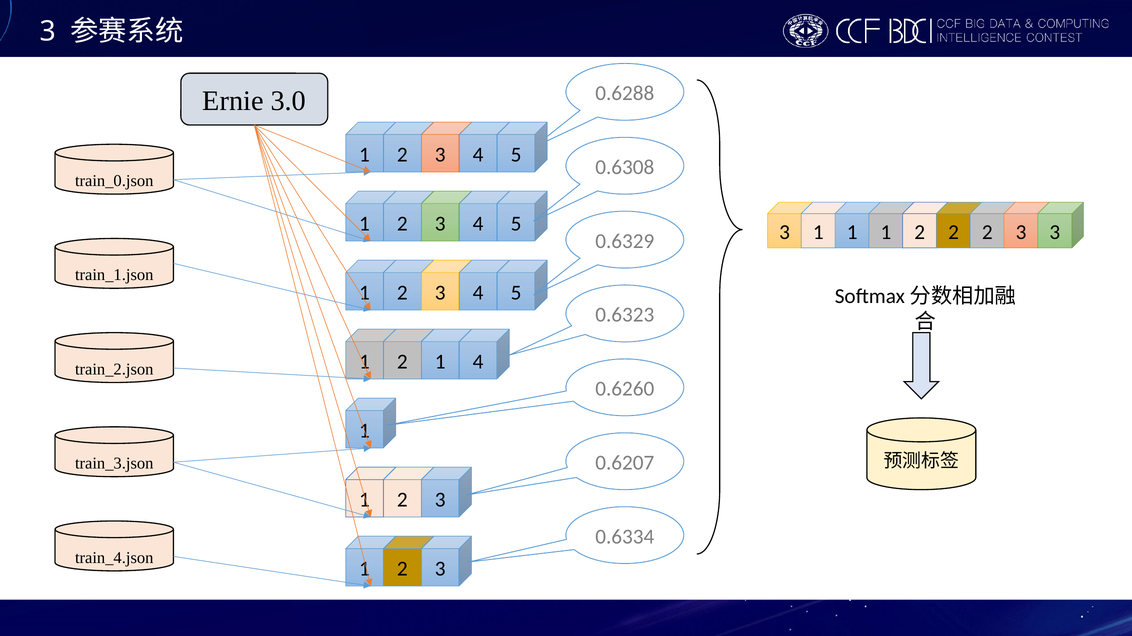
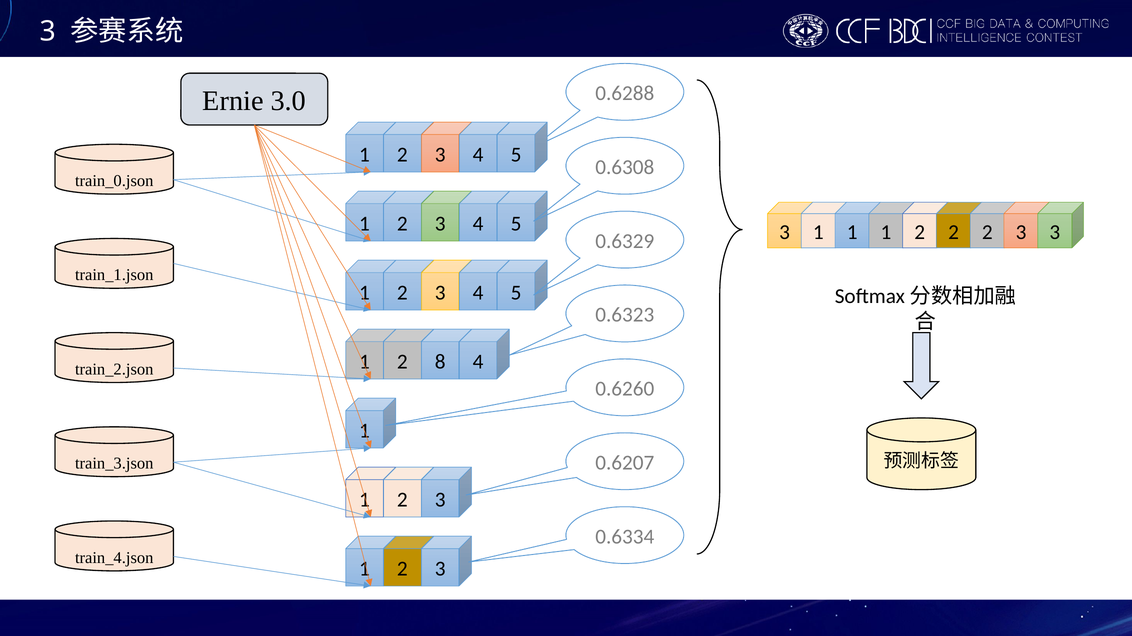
2 1: 1 -> 8
